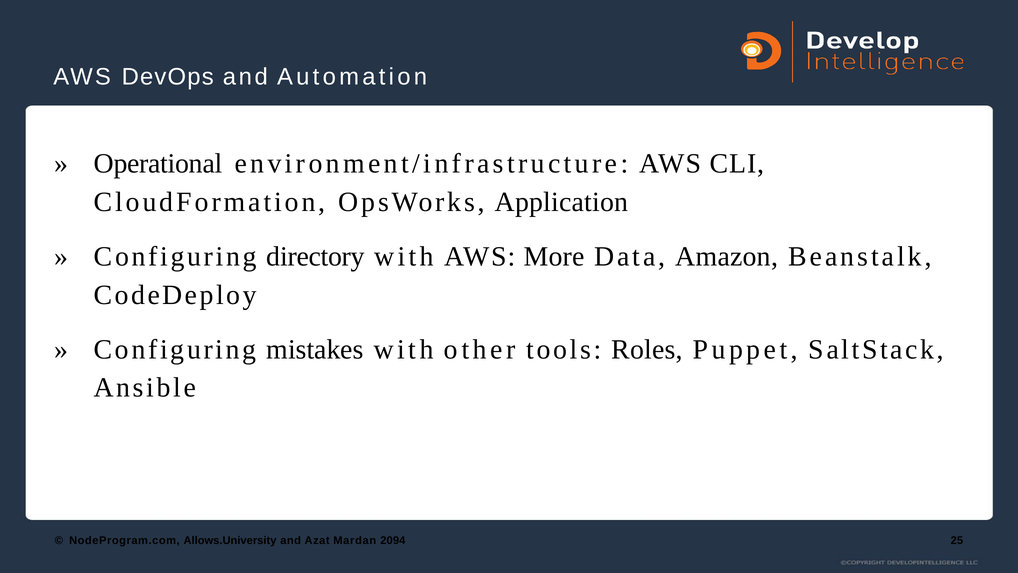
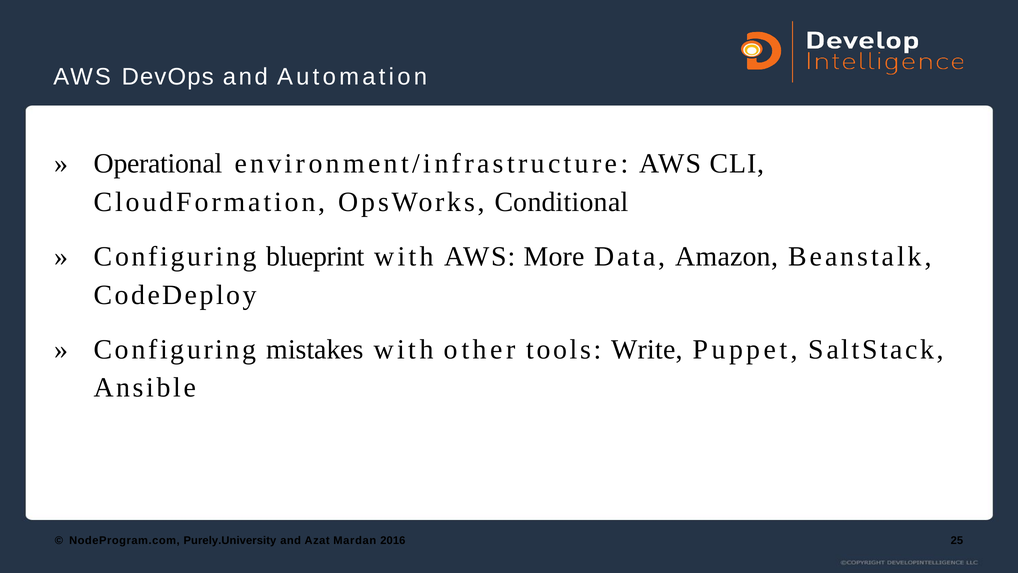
Application: Application -> Conditional
directory: directory -> blueprint
Roles: Roles -> Write
Allows.University: Allows.University -> Purely.University
2094: 2094 -> 2016
